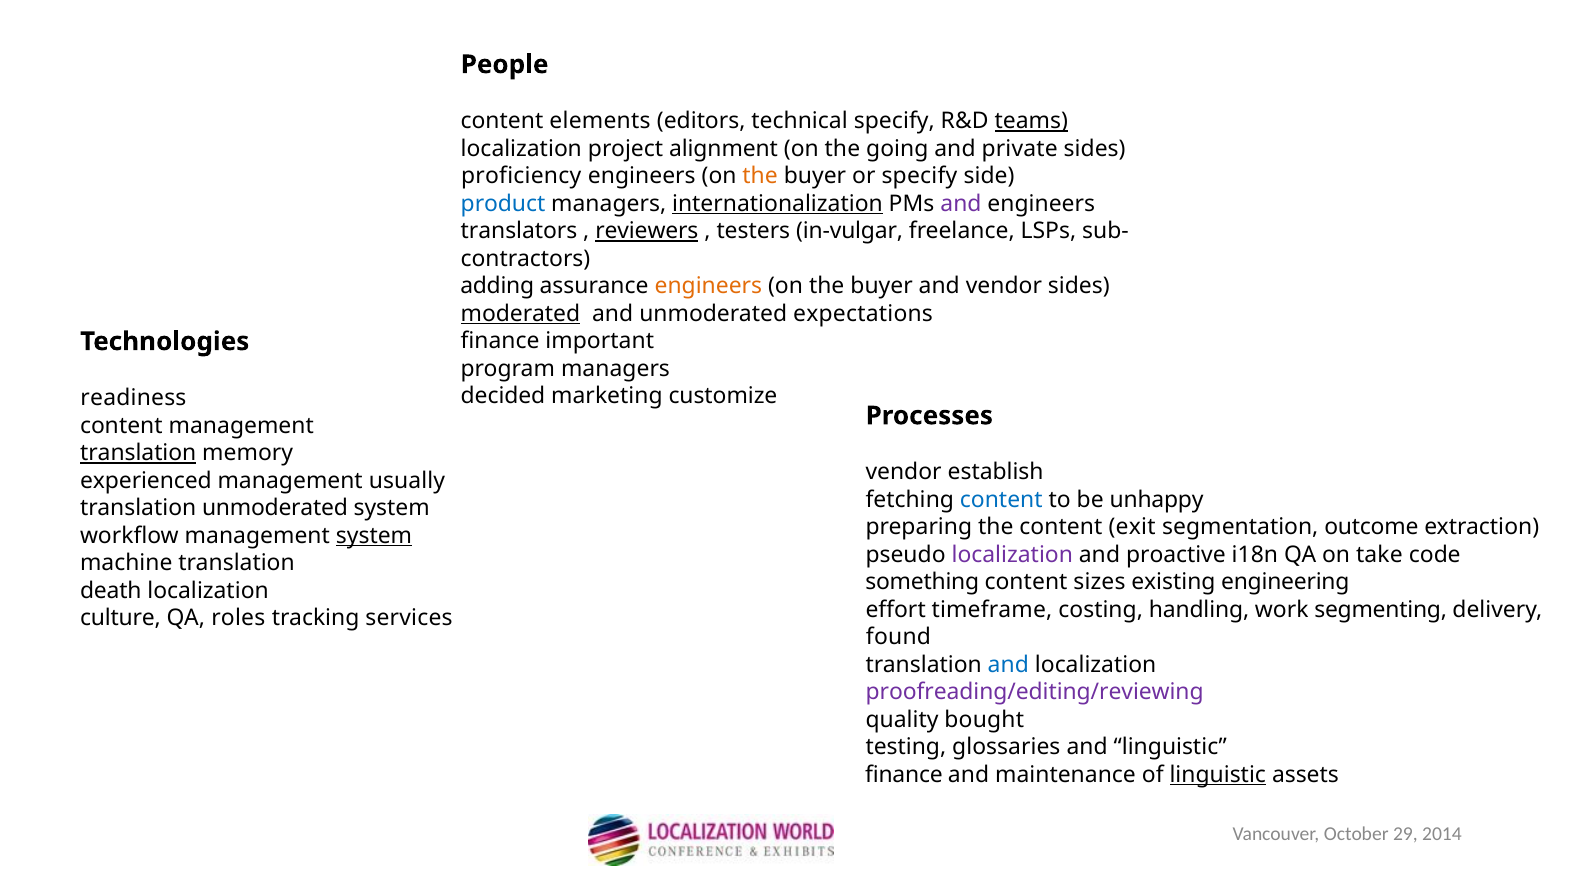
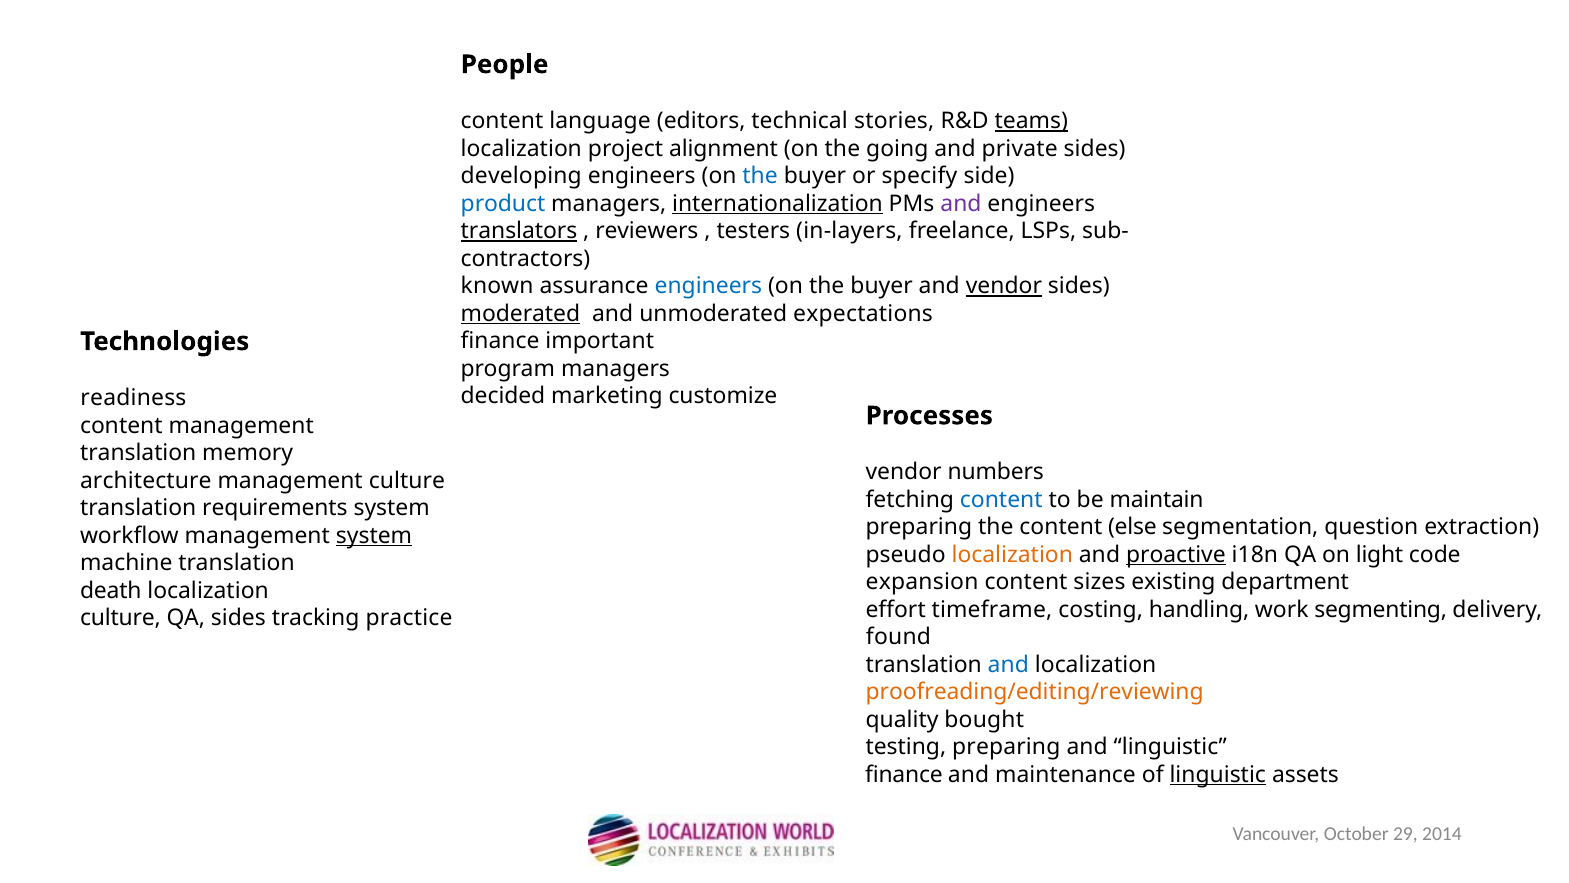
elements: elements -> language
technical specify: specify -> stories
proficiency: proficiency -> developing
the at (760, 176) colour: orange -> blue
translators underline: none -> present
reviewers underline: present -> none
in-vulgar: in-vulgar -> in-layers
adding: adding -> known
engineers at (708, 286) colour: orange -> blue
vendor at (1004, 286) underline: none -> present
translation at (138, 453) underline: present -> none
establish: establish -> numbers
experienced: experienced -> architecture
management usually: usually -> culture
unhappy: unhappy -> maintain
translation unmoderated: unmoderated -> requirements
exit: exit -> else
outcome: outcome -> question
localization at (1012, 555) colour: purple -> orange
proactive underline: none -> present
take: take -> light
something: something -> expansion
engineering: engineering -> department
QA roles: roles -> sides
services: services -> practice
proofreading/editing/reviewing colour: purple -> orange
testing glossaries: glossaries -> preparing
